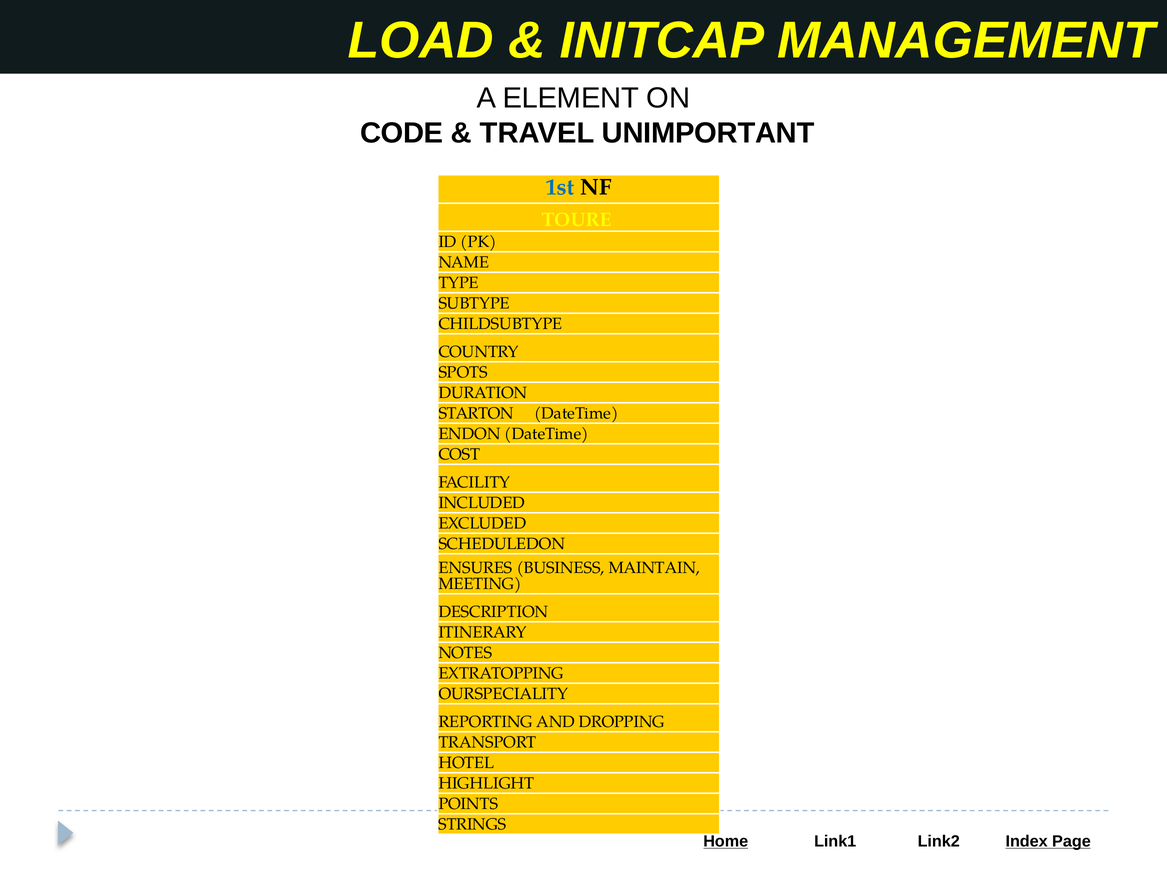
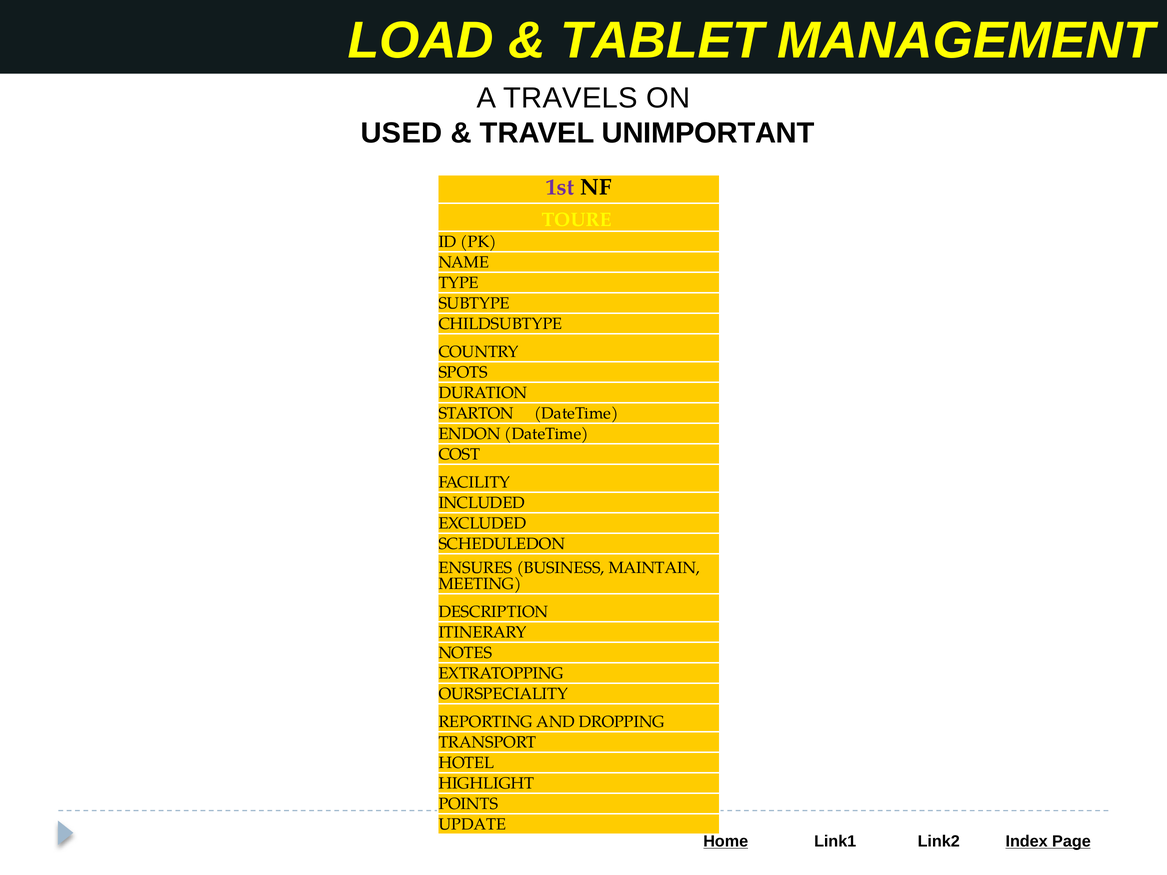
INITCAP: INITCAP -> TABLET
ELEMENT: ELEMENT -> TRAVELS
CODE: CODE -> USED
1st colour: blue -> purple
STRINGS: STRINGS -> UPDATE
